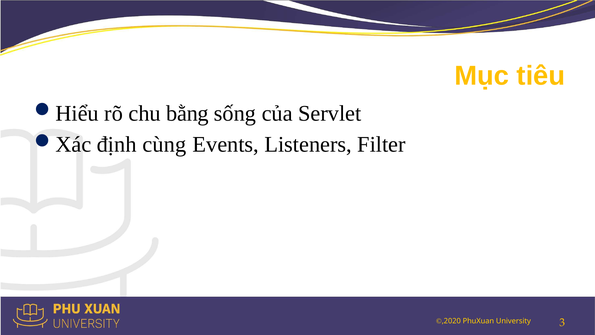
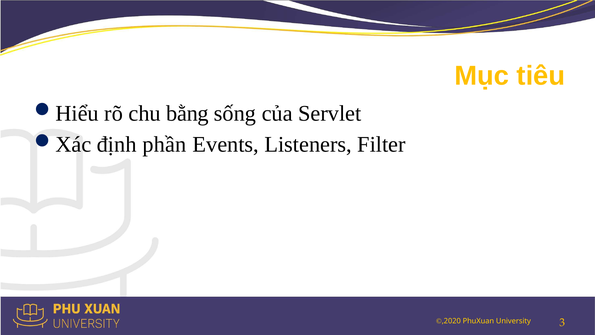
cùng: cùng -> phần
